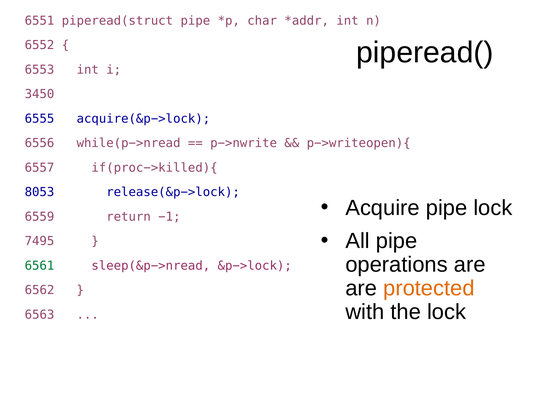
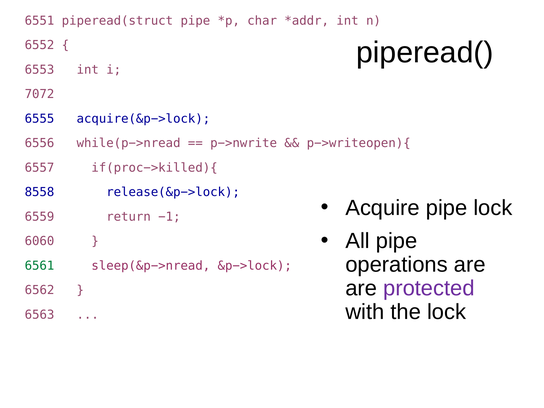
3450: 3450 -> 7072
8053: 8053 -> 8558
7495: 7495 -> 6060
protected colour: orange -> purple
